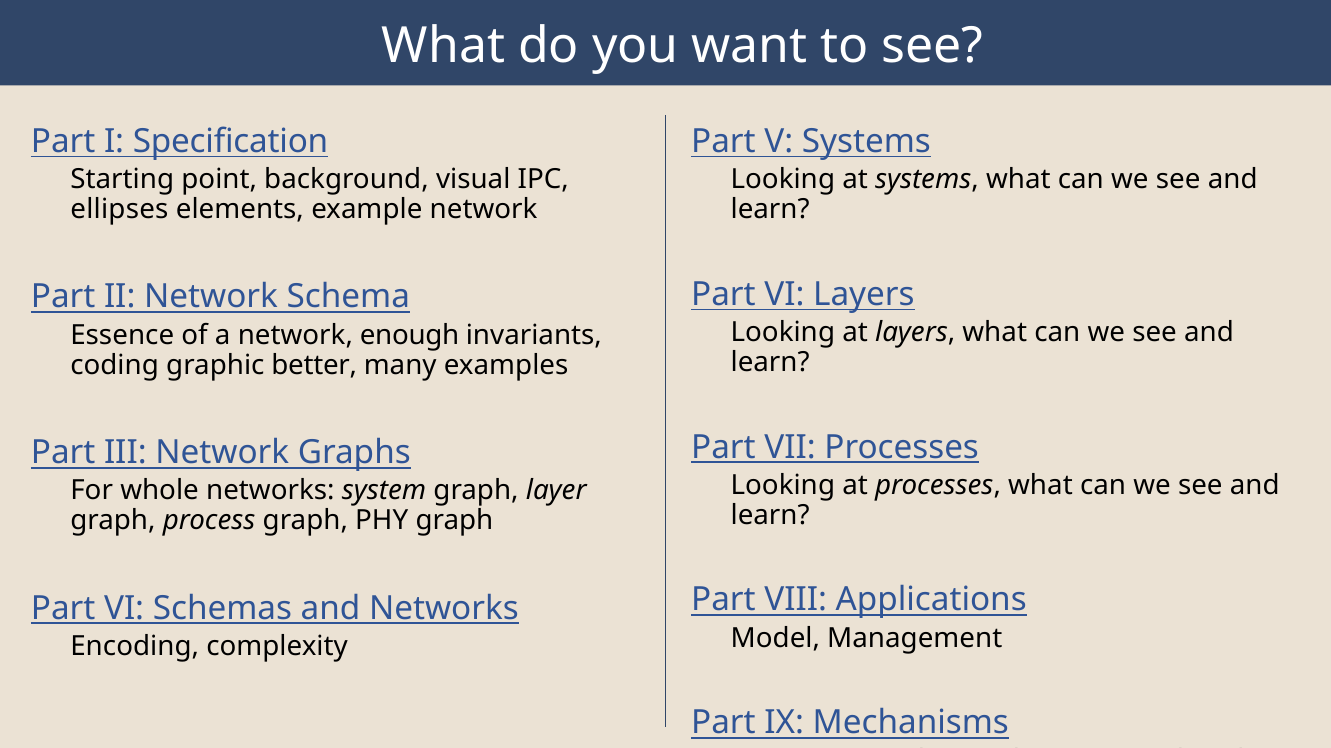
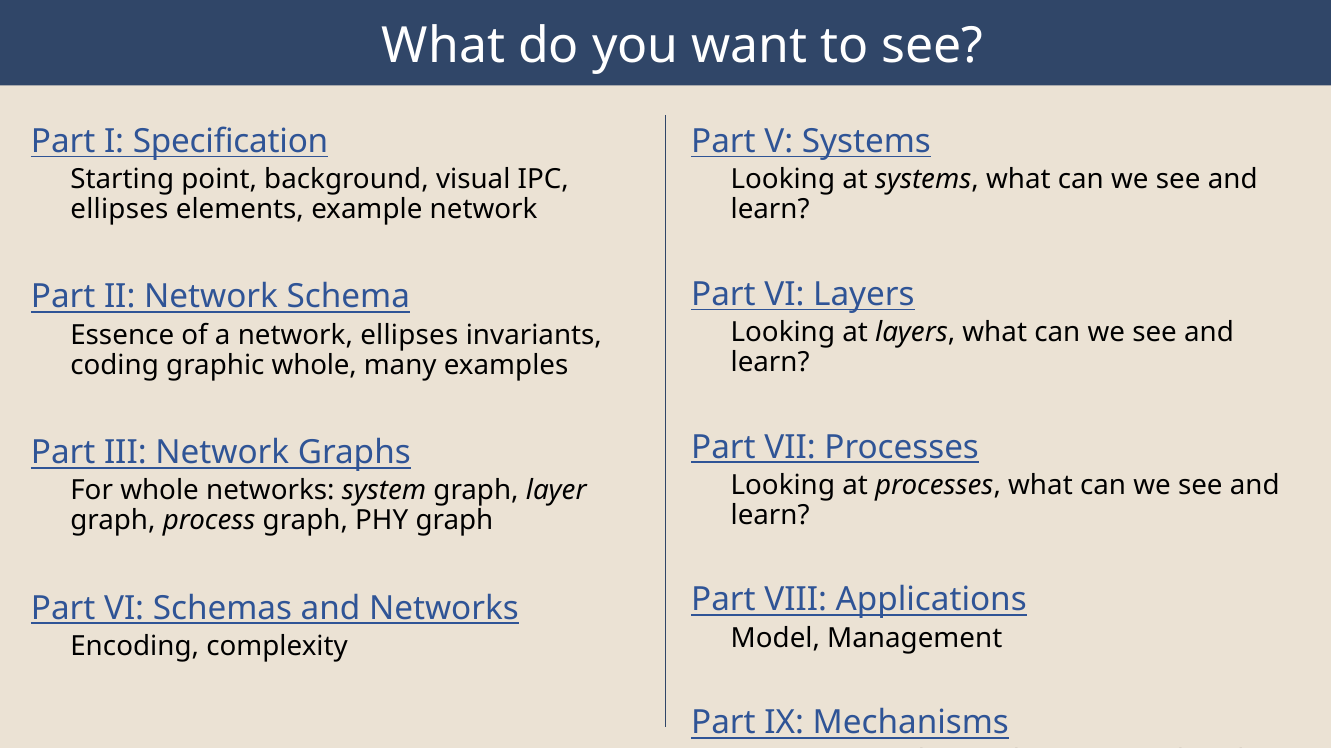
network enough: enough -> ellipses
graphic better: better -> whole
